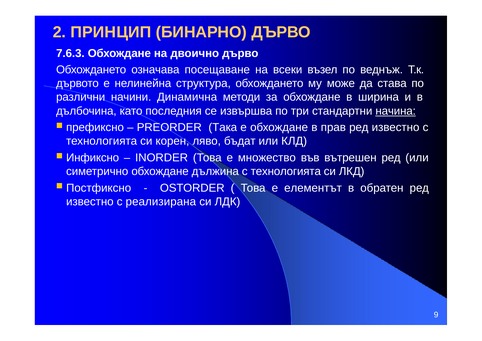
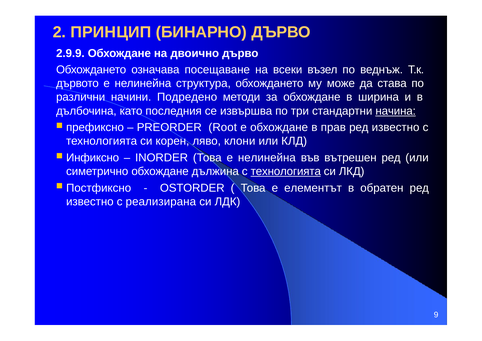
7.6.3: 7.6.3 -> 2.9.9
Динамична: Динамична -> Подредено
Така: Така -> Root
бъдат: бъдат -> клони
Това е множество: множество -> нелинейна
технологията at (286, 171) underline: none -> present
